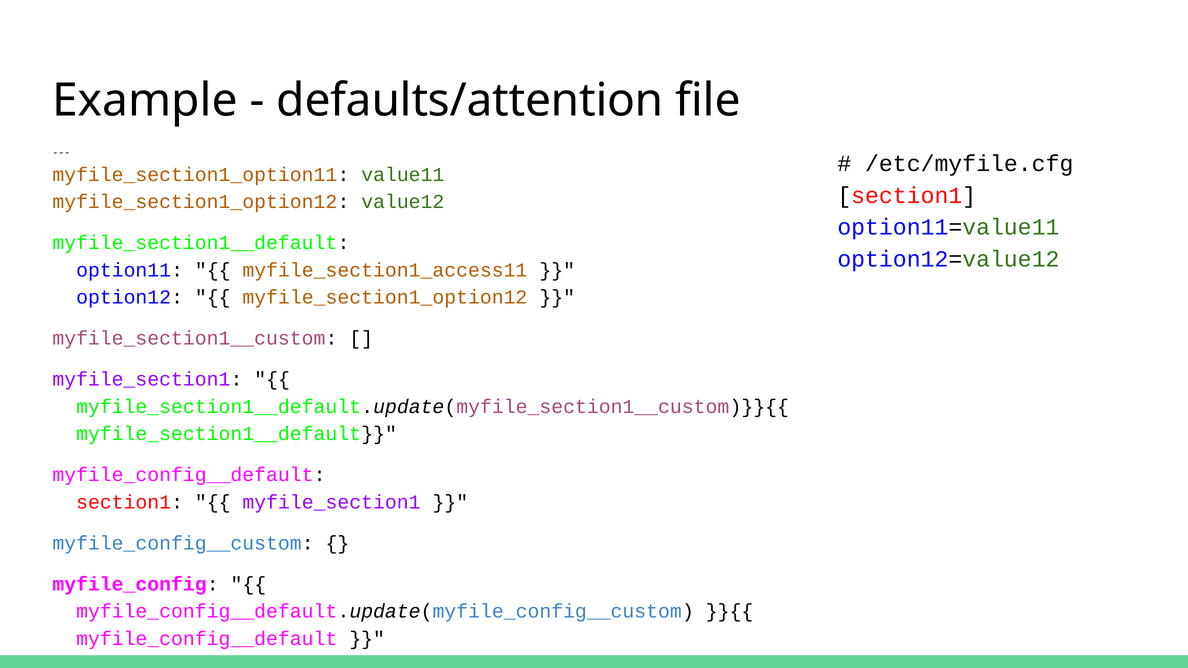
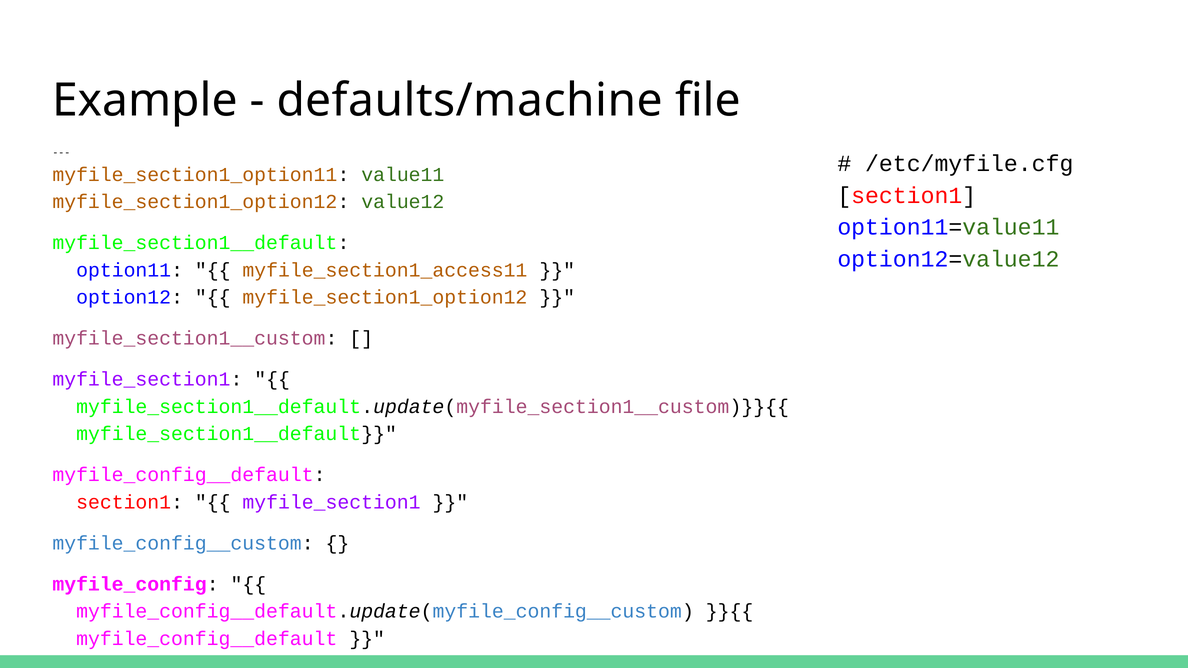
defaults/attention: defaults/attention -> defaults/machine
